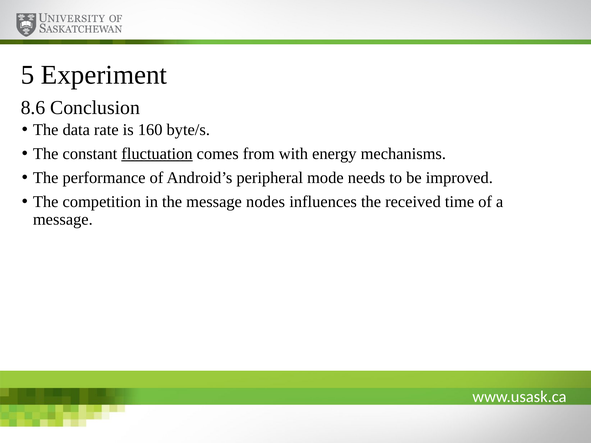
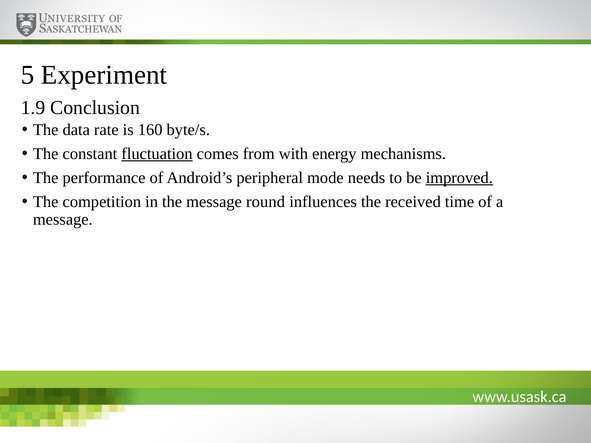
8.6: 8.6 -> 1.9
improved underline: none -> present
nodes: nodes -> round
